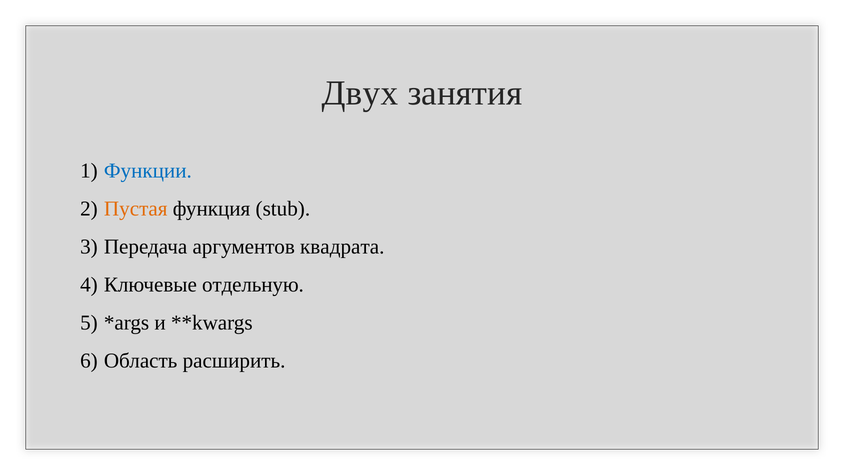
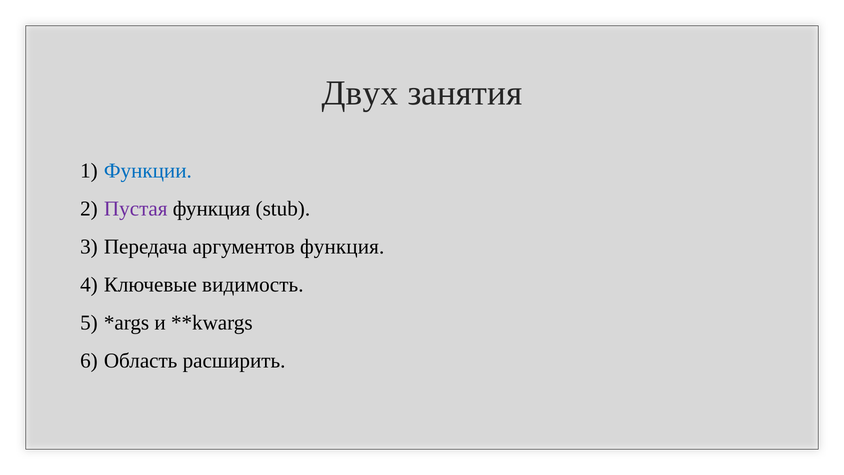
Пустая colour: orange -> purple
аргументов квадрата: квадрата -> функция
отдельную: отдельную -> видимость
